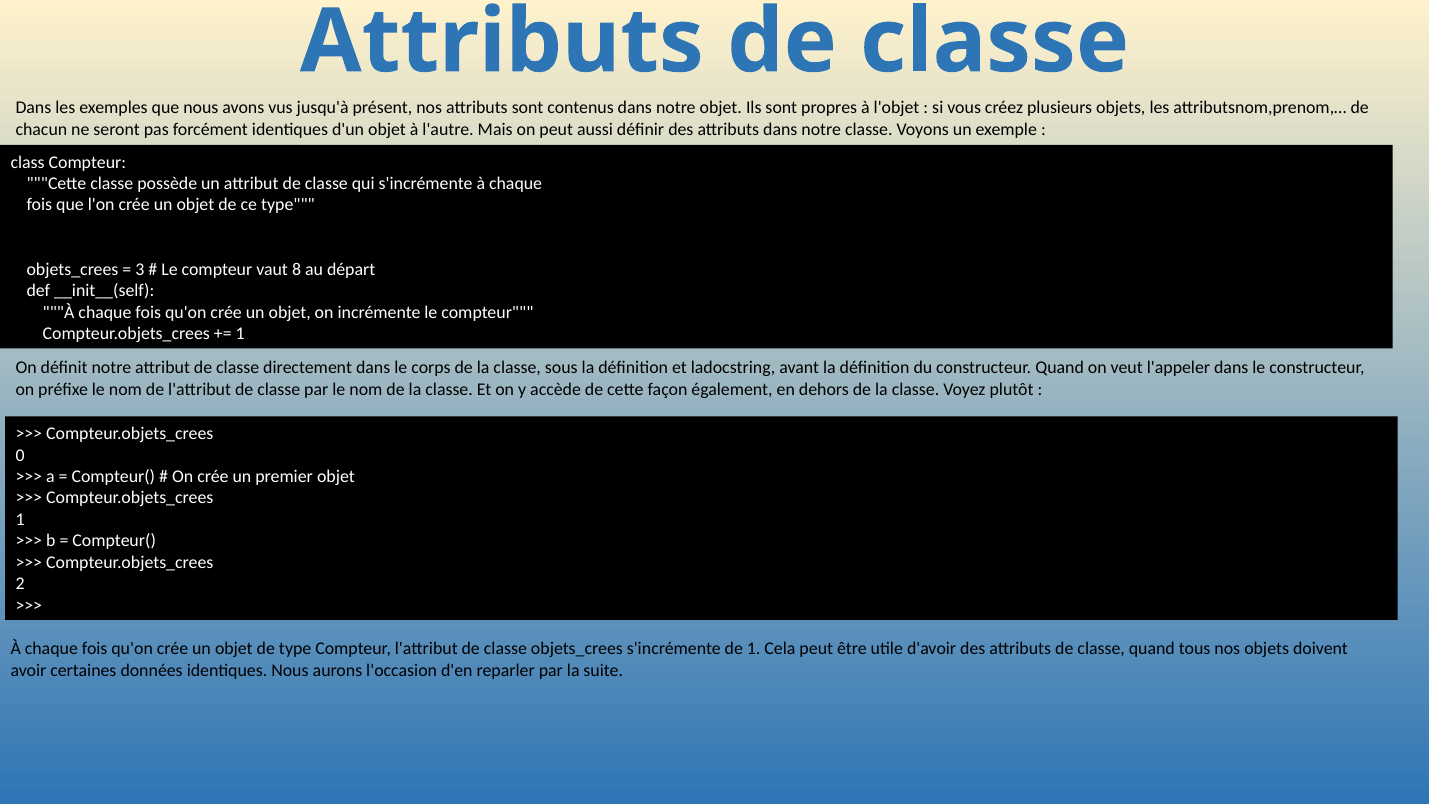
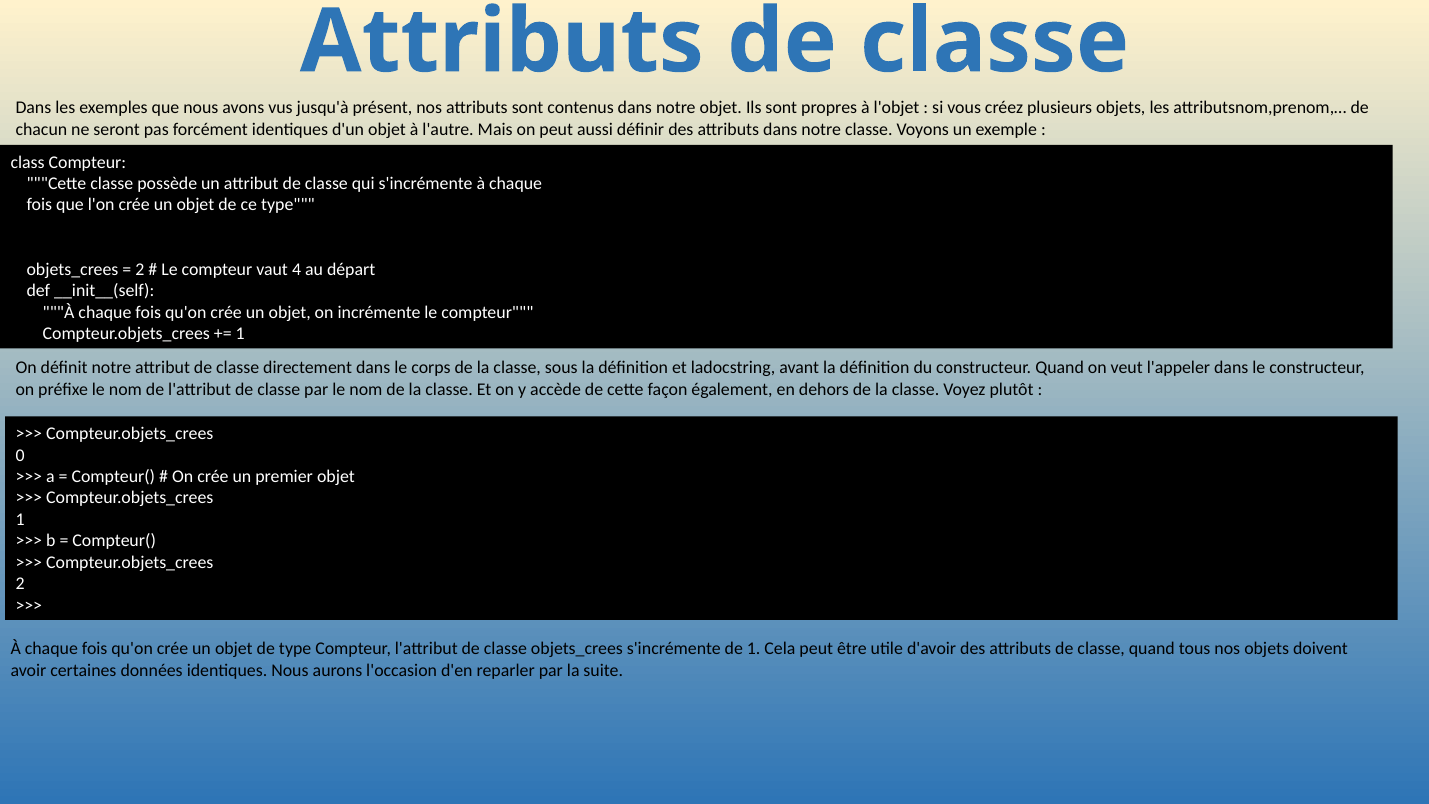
3 at (140, 269): 3 -> 2
8: 8 -> 4
